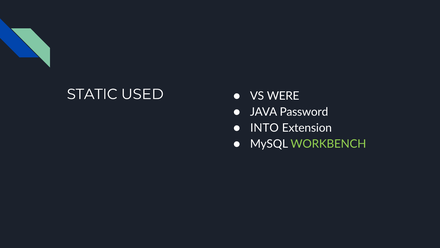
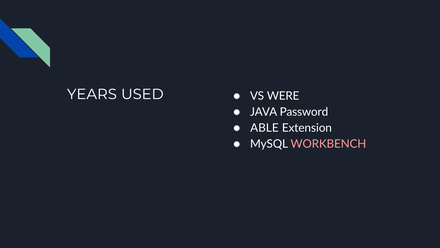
STATIC: STATIC -> YEARS
INTO: INTO -> ABLE
WORKBENCH colour: light green -> pink
